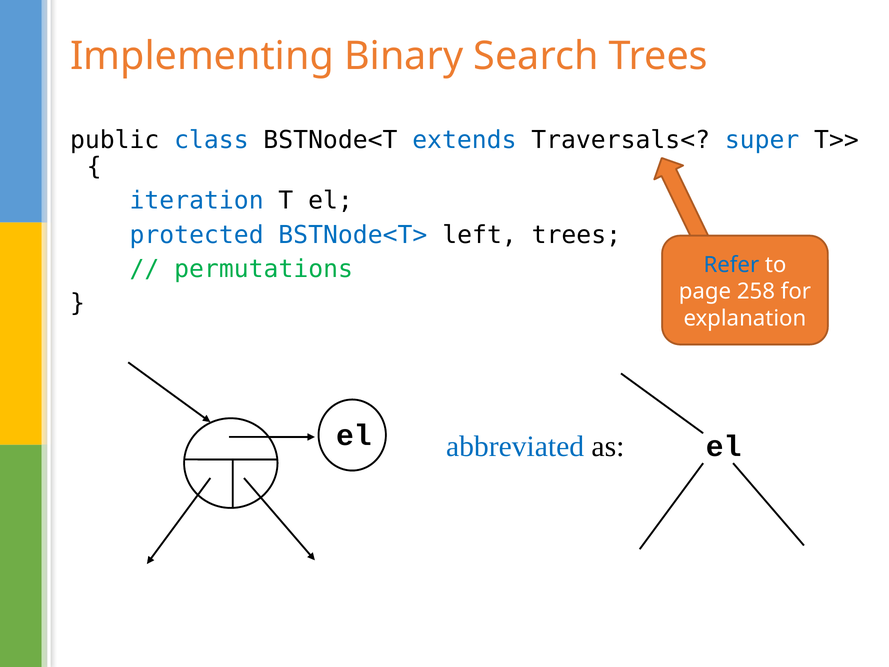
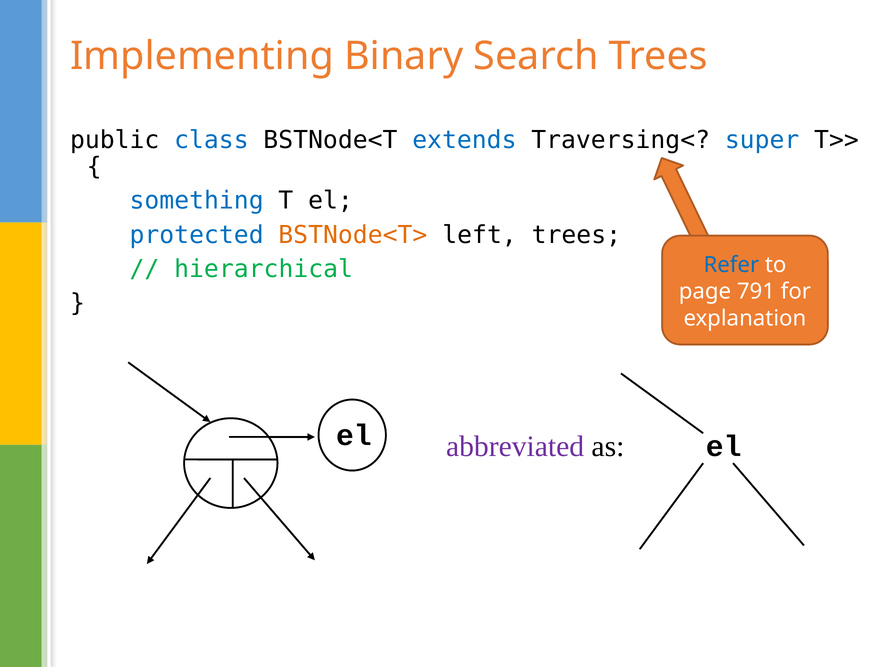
Traversals<: Traversals< -> Traversing<
iteration: iteration -> something
BSTNode<T> colour: blue -> orange
permutations: permutations -> hierarchical
258: 258 -> 791
abbreviated colour: blue -> purple
